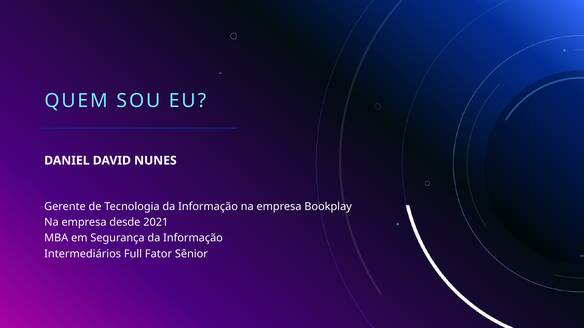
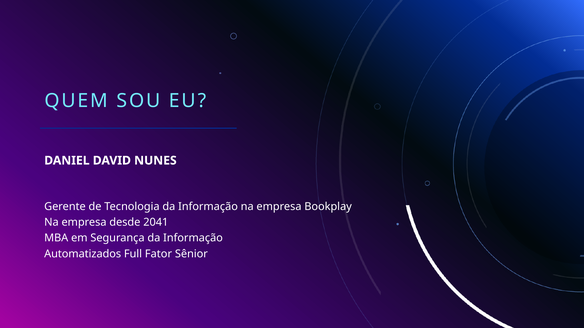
2021: 2021 -> 2041
Intermediários: Intermediários -> Automatizados
